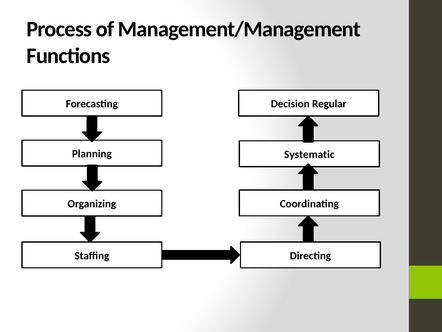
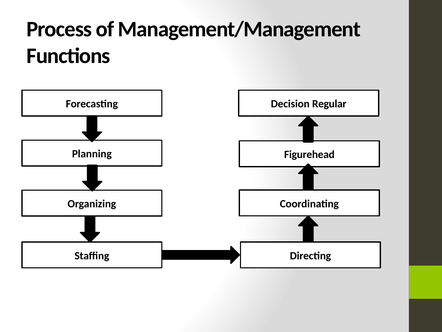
Systematic: Systematic -> Figurehead
